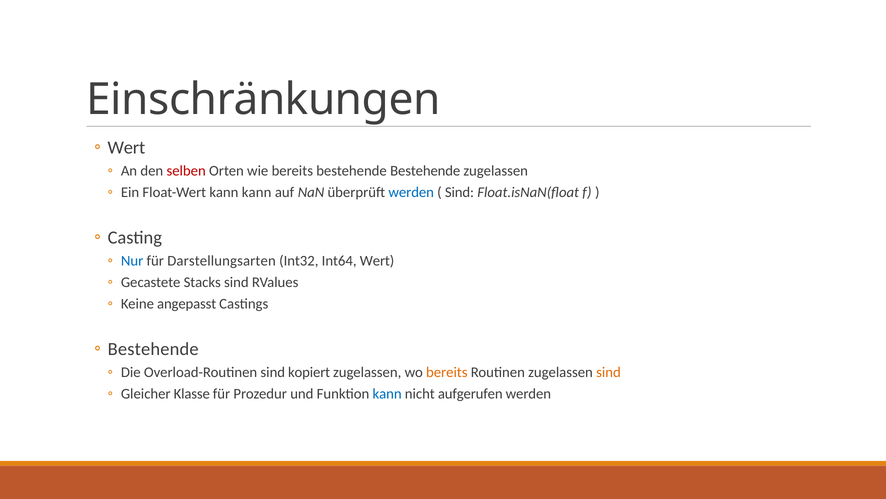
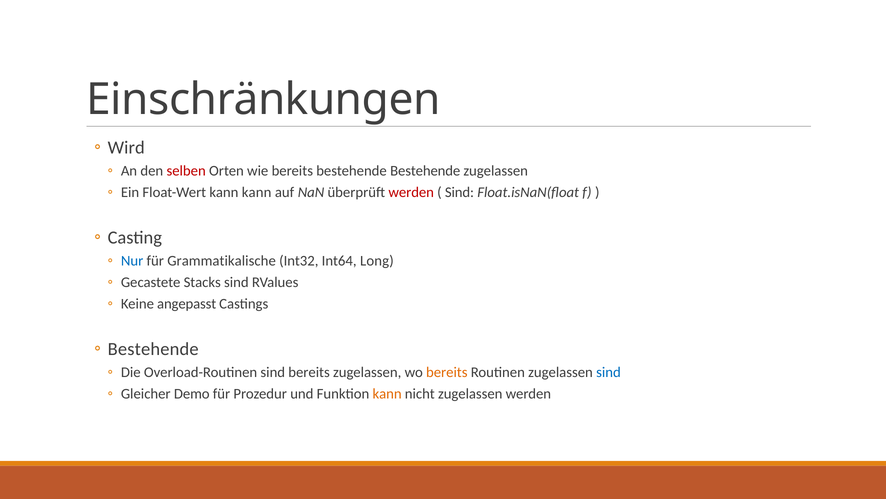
Wert at (126, 147): Wert -> Wird
werden at (411, 192) colour: blue -> red
Darstellungsarten: Darstellungsarten -> Grammatikalische
Int64 Wert: Wert -> Long
sind kopiert: kopiert -> bereits
sind at (608, 372) colour: orange -> blue
Klasse: Klasse -> Demo
kann at (387, 393) colour: blue -> orange
nicht aufgerufen: aufgerufen -> zugelassen
